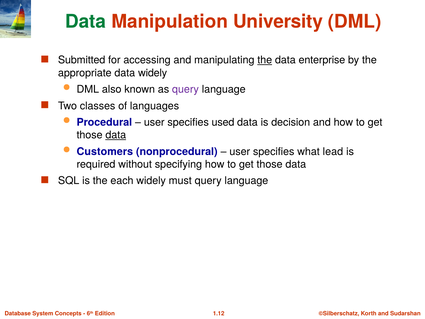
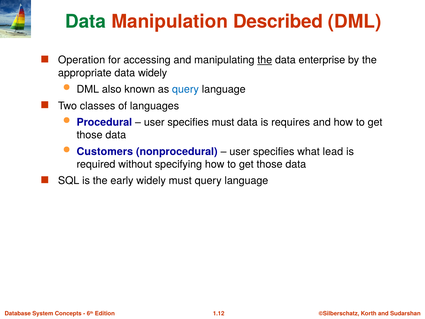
University: University -> Described
Submitted: Submitted -> Operation
query at (185, 89) colour: purple -> blue
specifies used: used -> must
decision: decision -> requires
data at (116, 135) underline: present -> none
each: each -> early
